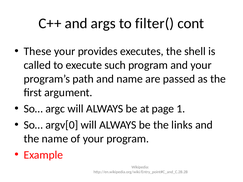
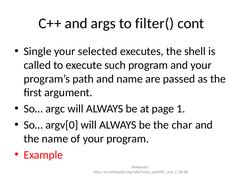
These: These -> Single
provides: provides -> selected
links: links -> char
